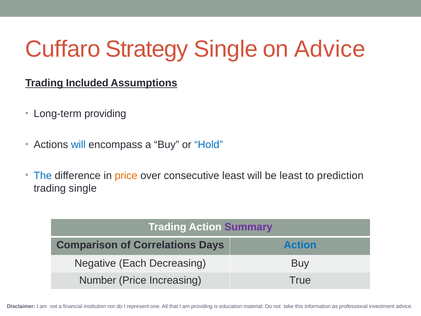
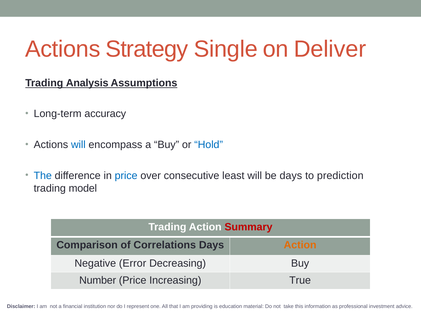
Cuffaro at (63, 49): Cuffaro -> Actions
on Advice: Advice -> Deliver
Included: Included -> Analysis
Long-term providing: providing -> accuracy
price at (126, 175) colour: orange -> blue
be least: least -> days
trading single: single -> model
Summary colour: purple -> red
Action at (300, 245) colour: blue -> orange
Each: Each -> Error
